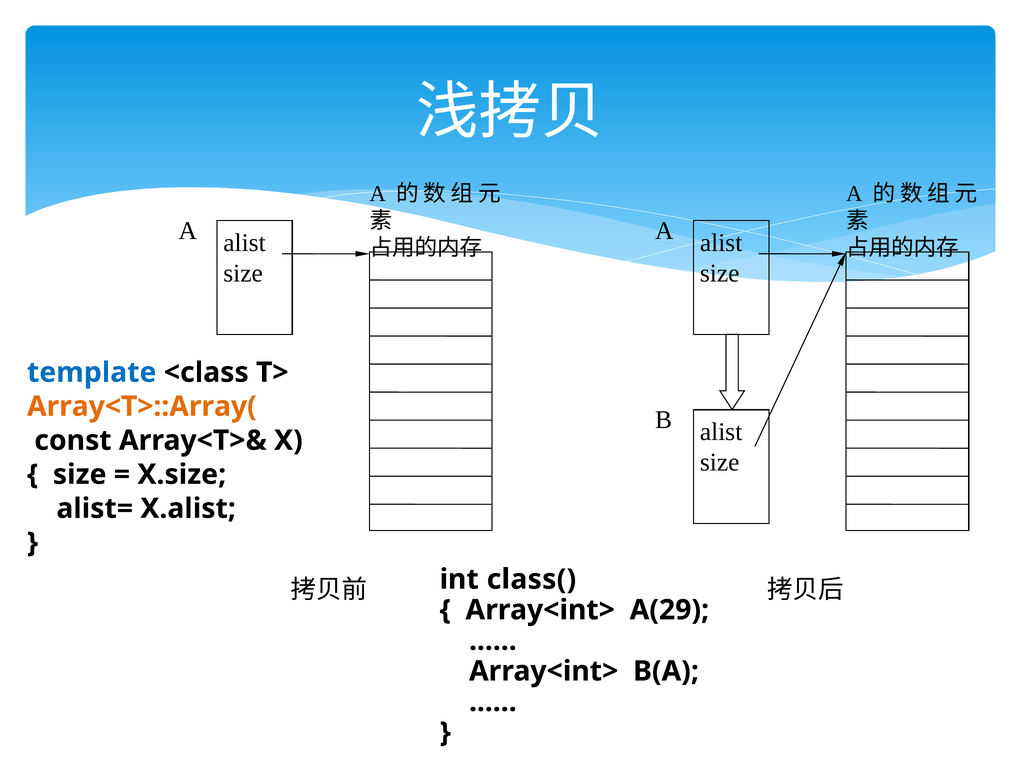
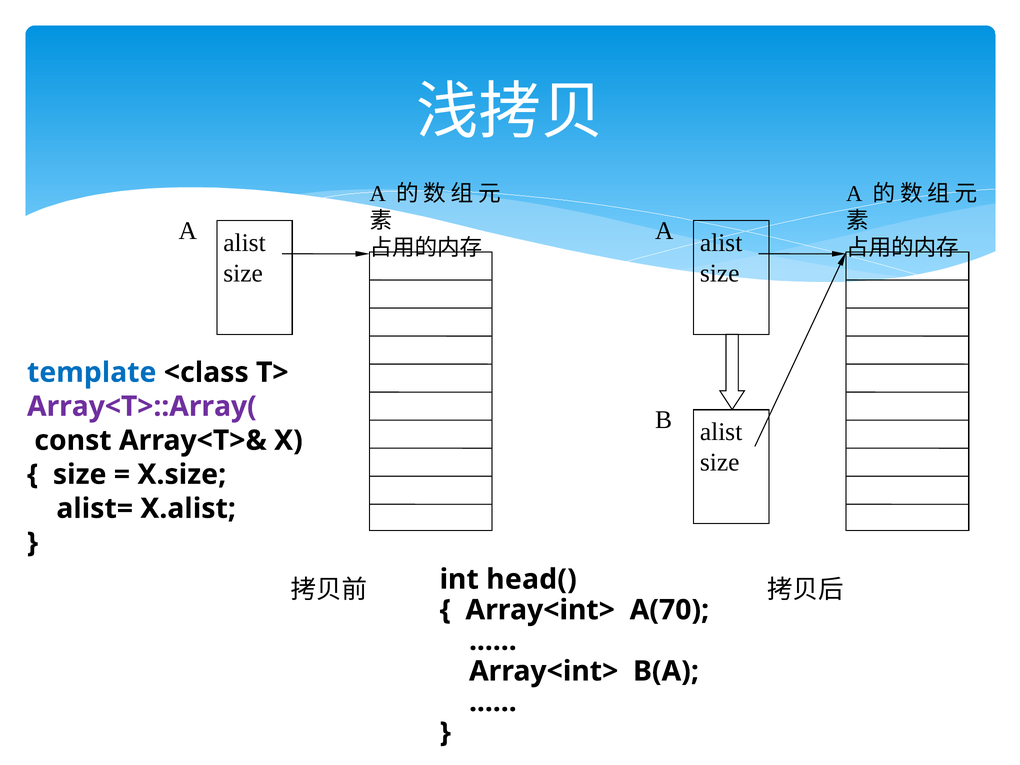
Array<T>::Array( colour: orange -> purple
class(: class( -> head(
A(29: A(29 -> A(70
